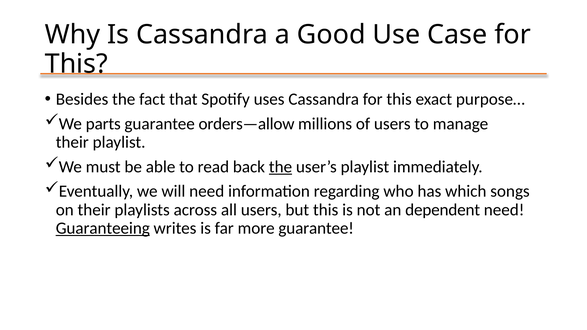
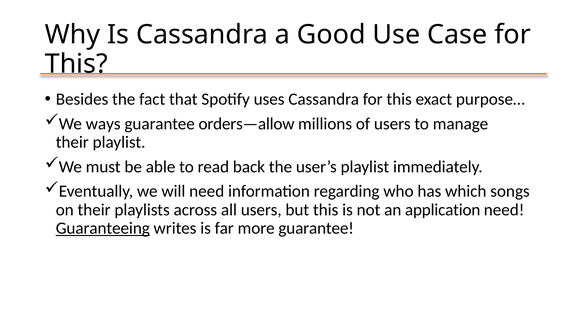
parts: parts -> ways
the at (281, 167) underline: present -> none
dependent: dependent -> application
